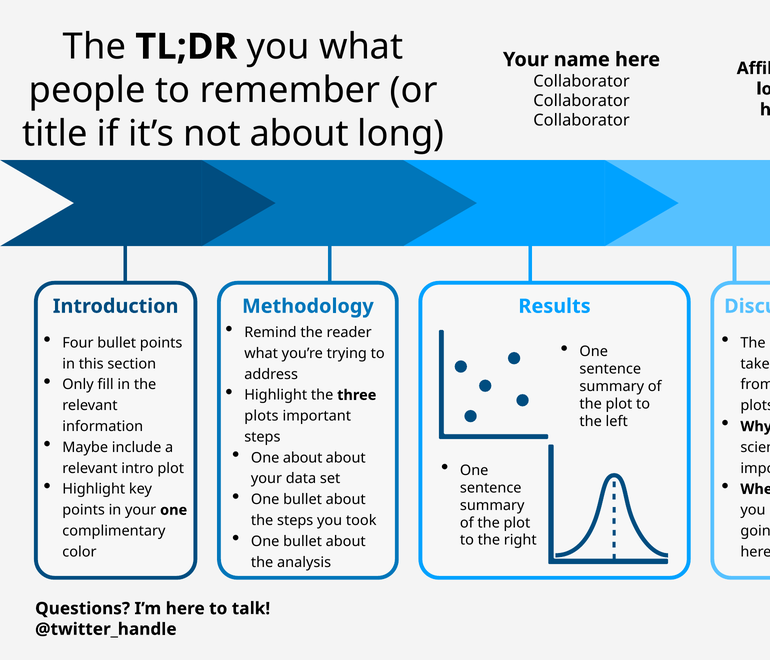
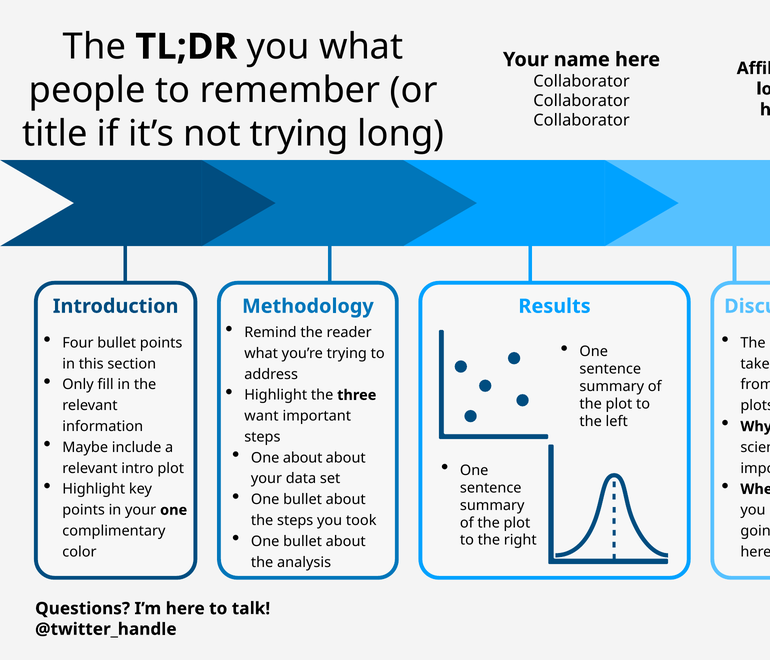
not about: about -> trying
plots at (261, 416): plots -> want
